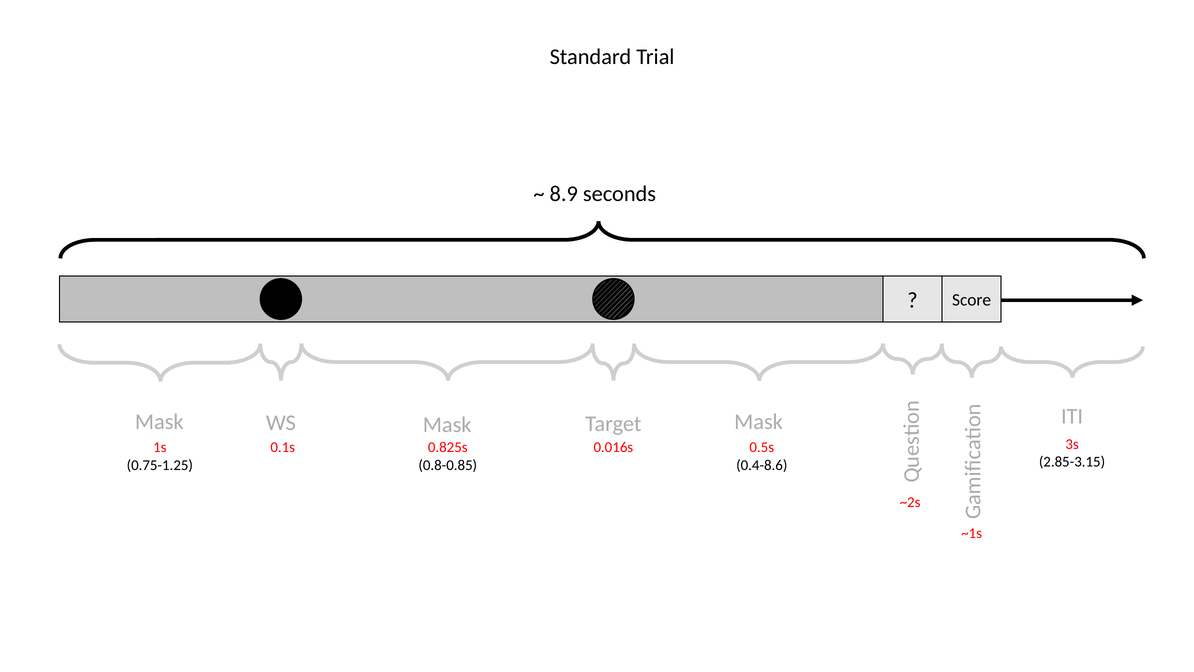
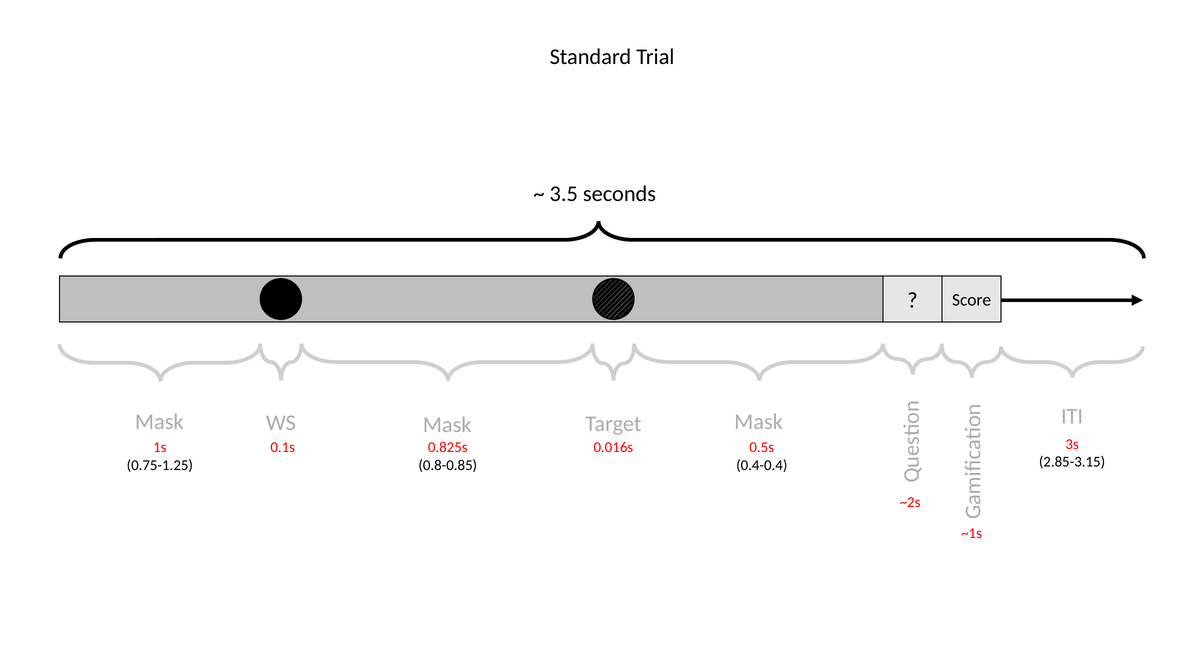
8.9: 8.9 -> 3.5
0.4-8.6: 0.4-8.6 -> 0.4-0.4
